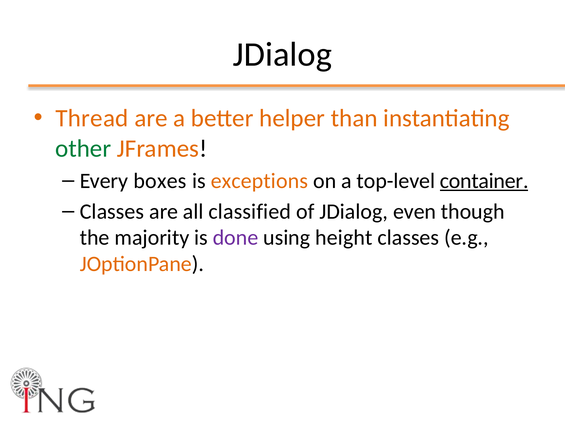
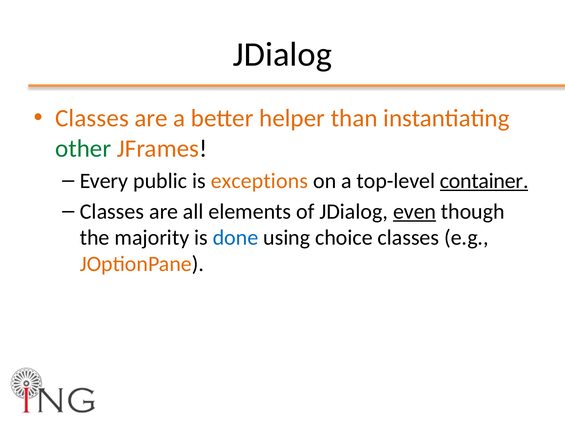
Thread at (92, 119): Thread -> Classes
boxes: boxes -> public
classified: classified -> elements
even underline: none -> present
done colour: purple -> blue
height: height -> choice
